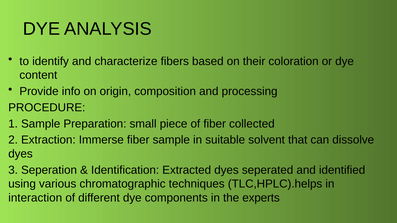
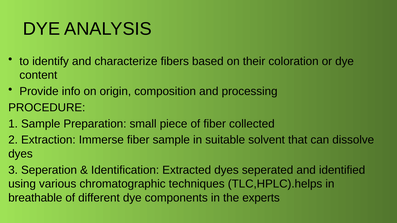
interaction: interaction -> breathable
